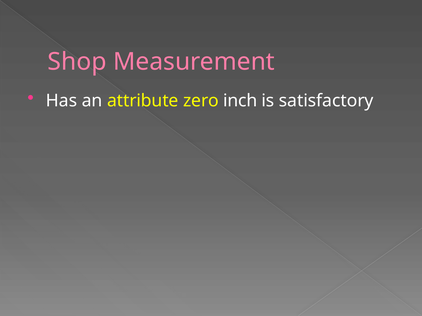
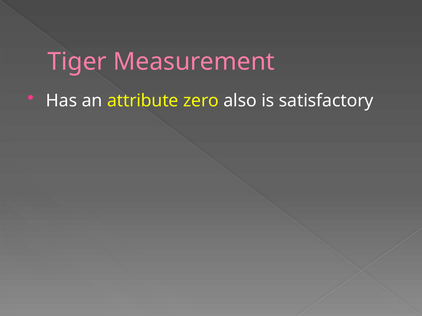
Shop: Shop -> Tiger
inch: inch -> also
